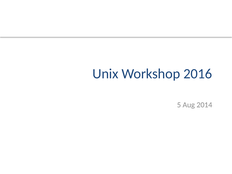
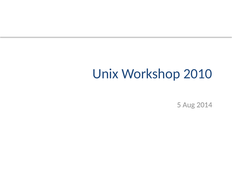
2016: 2016 -> 2010
